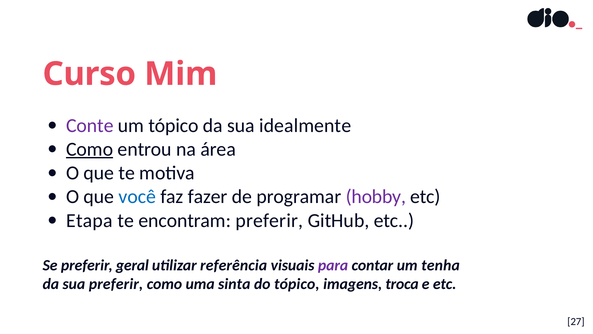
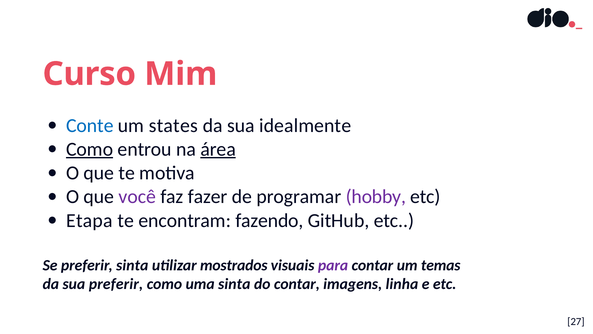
Conte colour: purple -> blue
um tópico: tópico -> states
área underline: none -> present
você colour: blue -> purple
encontram preferir: preferir -> fazendo
preferir geral: geral -> sinta
referência: referência -> mostrados
tenha: tenha -> temas
do tópico: tópico -> contar
troca: troca -> linha
